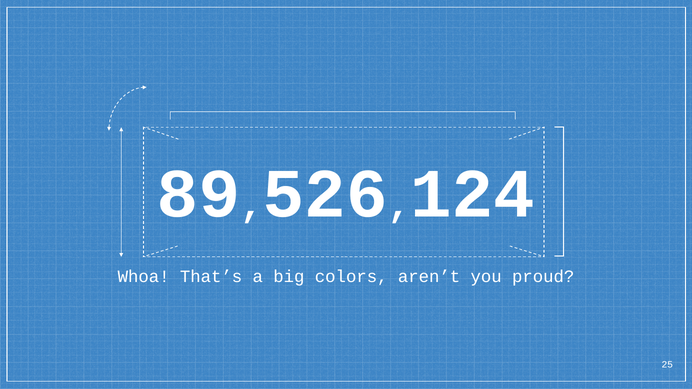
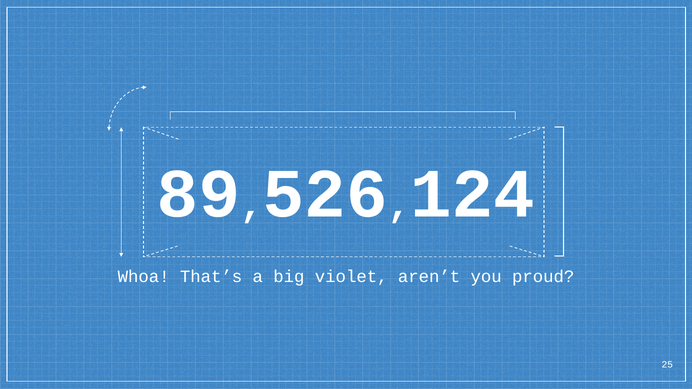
colors: colors -> violet
